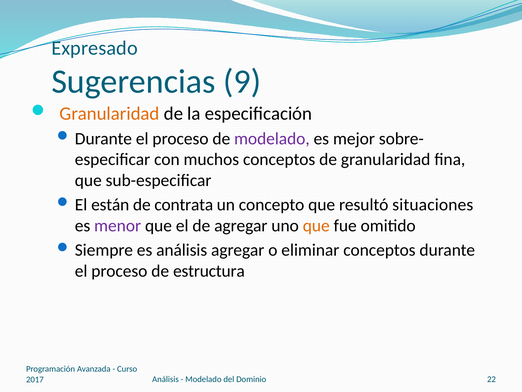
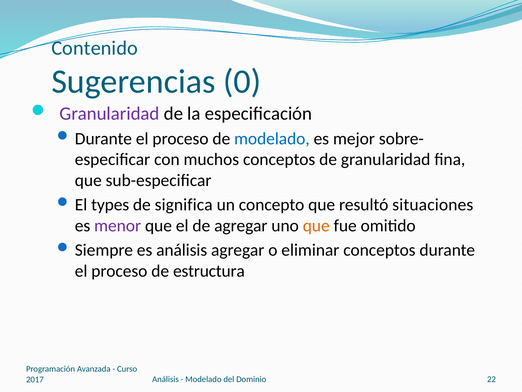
Expresado: Expresado -> Contenido
9: 9 -> 0
Granularidad at (110, 113) colour: orange -> purple
modelado at (272, 138) colour: purple -> blue
están: están -> types
contrata: contrata -> significa
